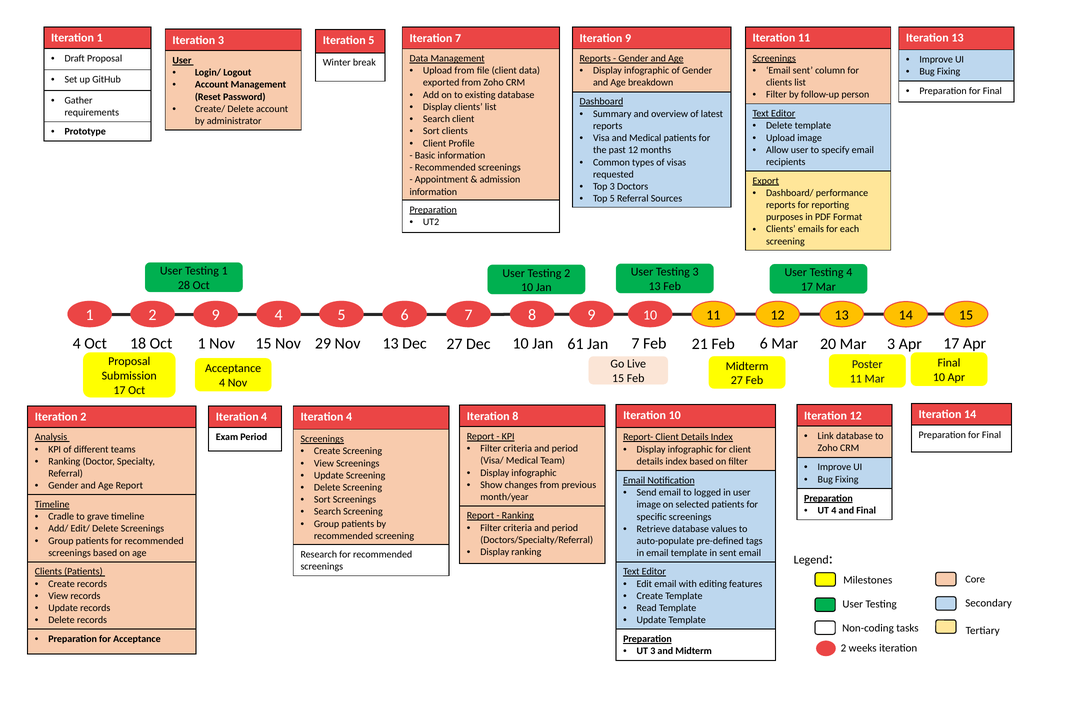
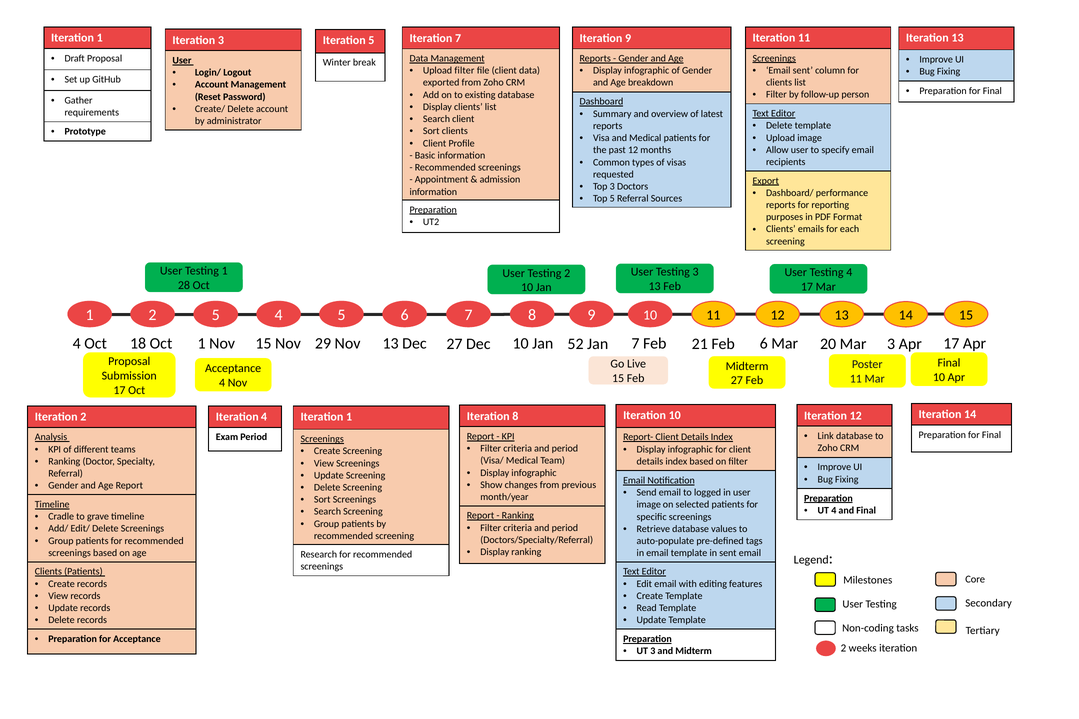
Upload from: from -> filter
2 9: 9 -> 5
61: 61 -> 52
4 at (349, 417): 4 -> 1
